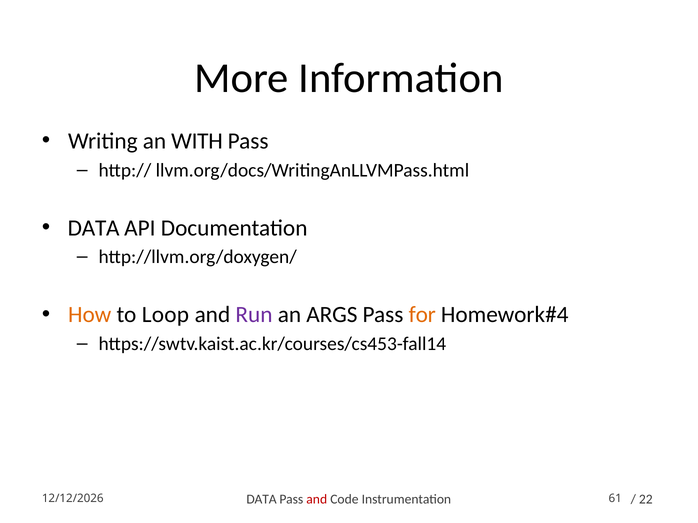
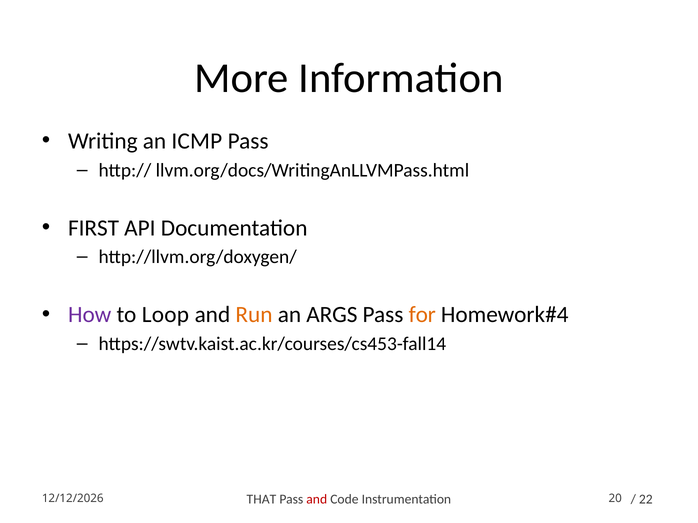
WITH: WITH -> ICMP
DATA at (94, 228): DATA -> FIRST
How colour: orange -> purple
Run colour: purple -> orange
DATA at (262, 500): DATA -> THAT
61: 61 -> 20
